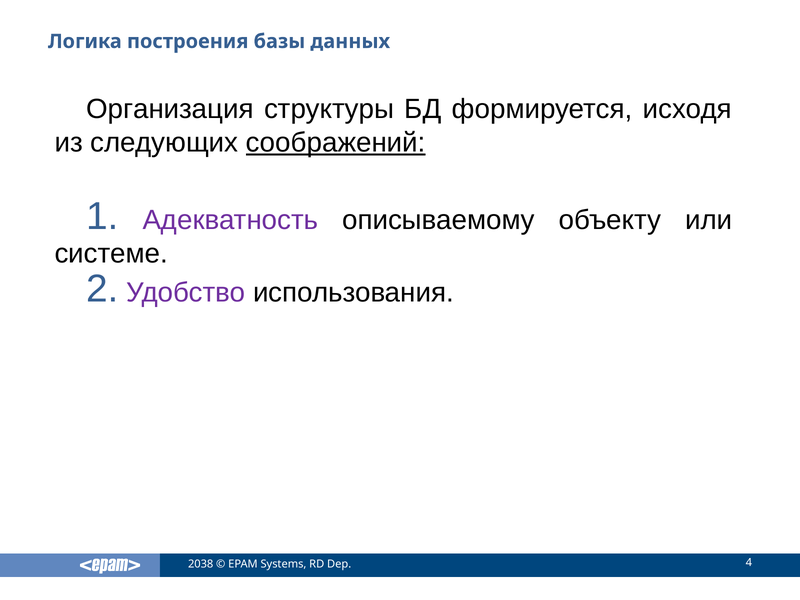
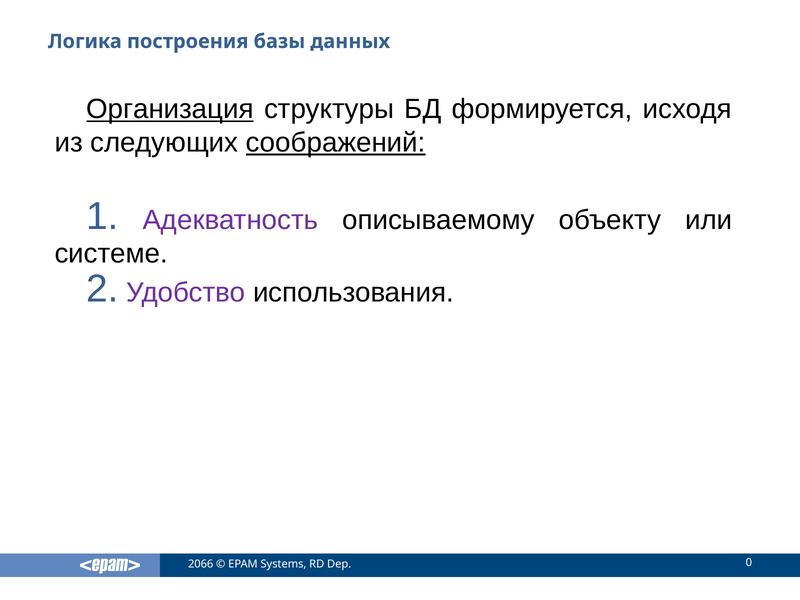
Организация underline: none -> present
2038: 2038 -> 2066
4: 4 -> 0
